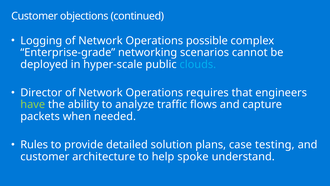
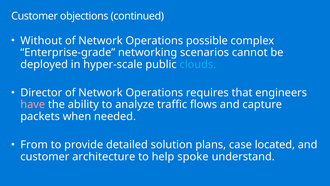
Logging: Logging -> Without
have colour: light green -> pink
Rules: Rules -> From
testing: testing -> located
